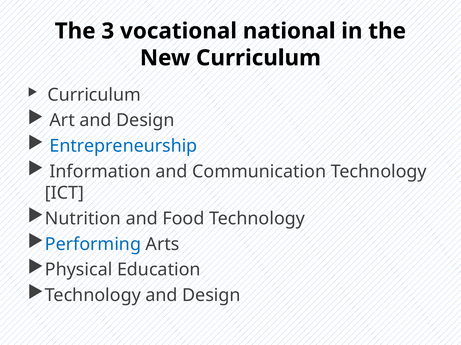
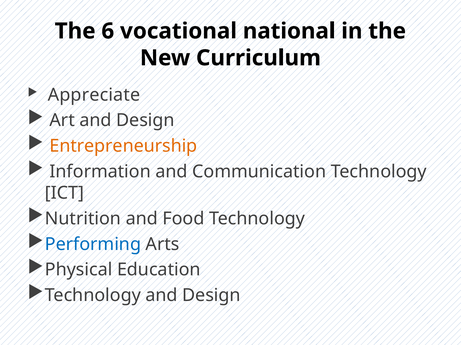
3: 3 -> 6
Curriculum at (94, 95): Curriculum -> Appreciate
Entrepreneurship colour: blue -> orange
